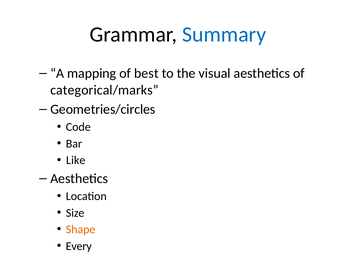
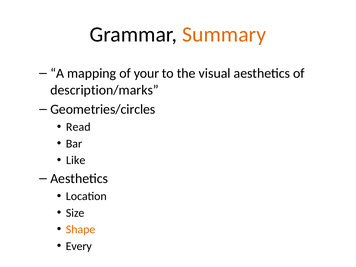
Summary colour: blue -> orange
best: best -> your
categorical/marks: categorical/marks -> description/marks
Code: Code -> Read
